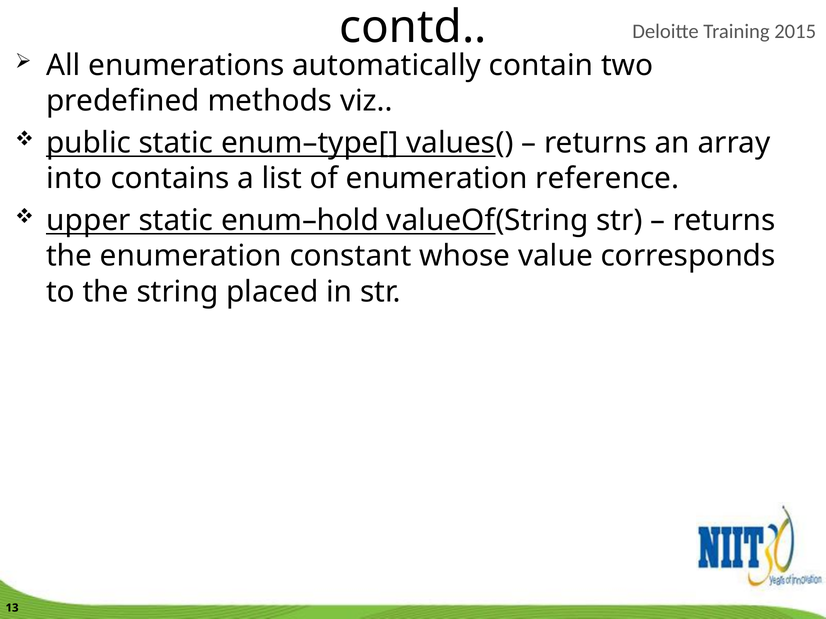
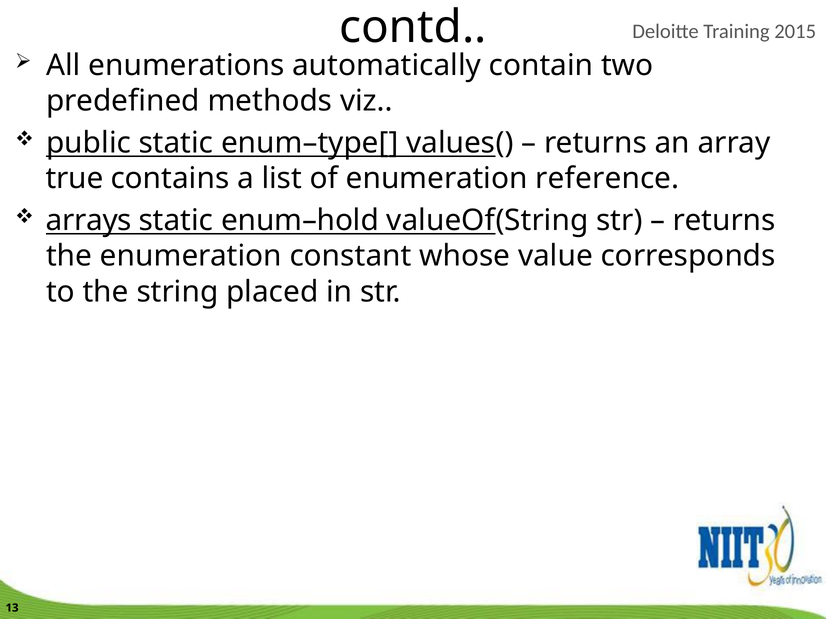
into: into -> true
upper: upper -> arrays
